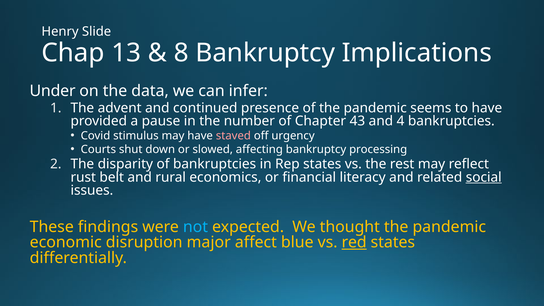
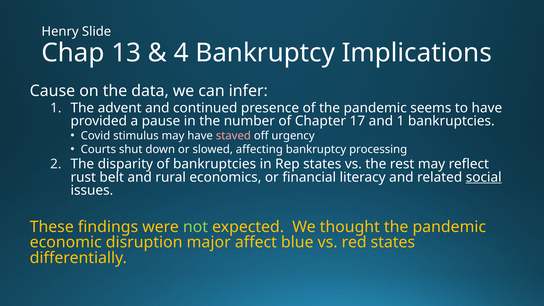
8: 8 -> 4
Under: Under -> Cause
43: 43 -> 17
and 4: 4 -> 1
not colour: light blue -> light green
red underline: present -> none
